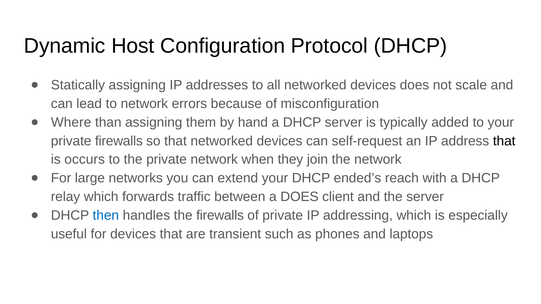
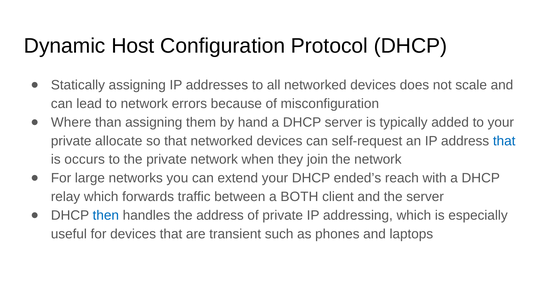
private firewalls: firewalls -> allocate
that at (504, 141) colour: black -> blue
a DOES: DOES -> BOTH
the firewalls: firewalls -> address
